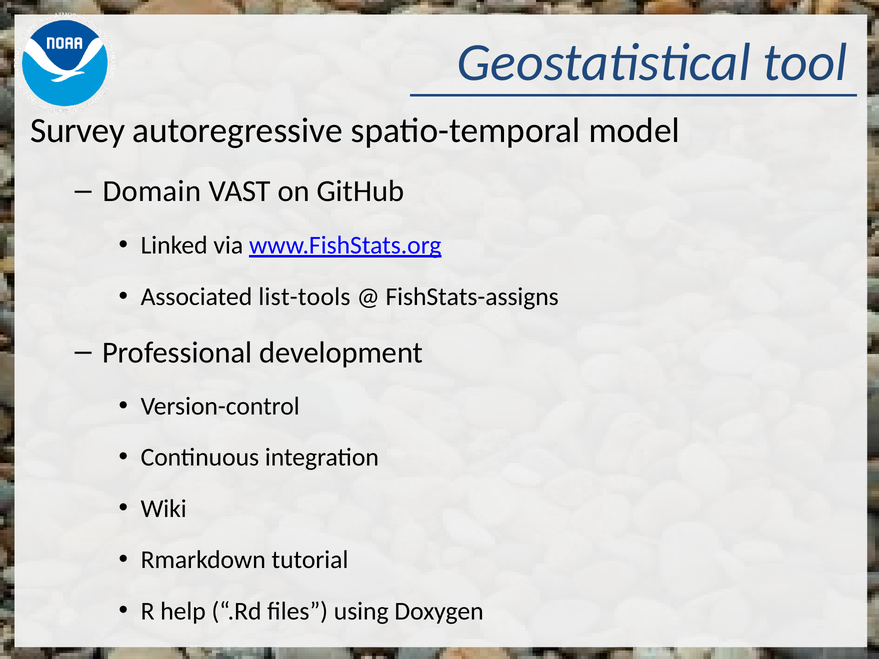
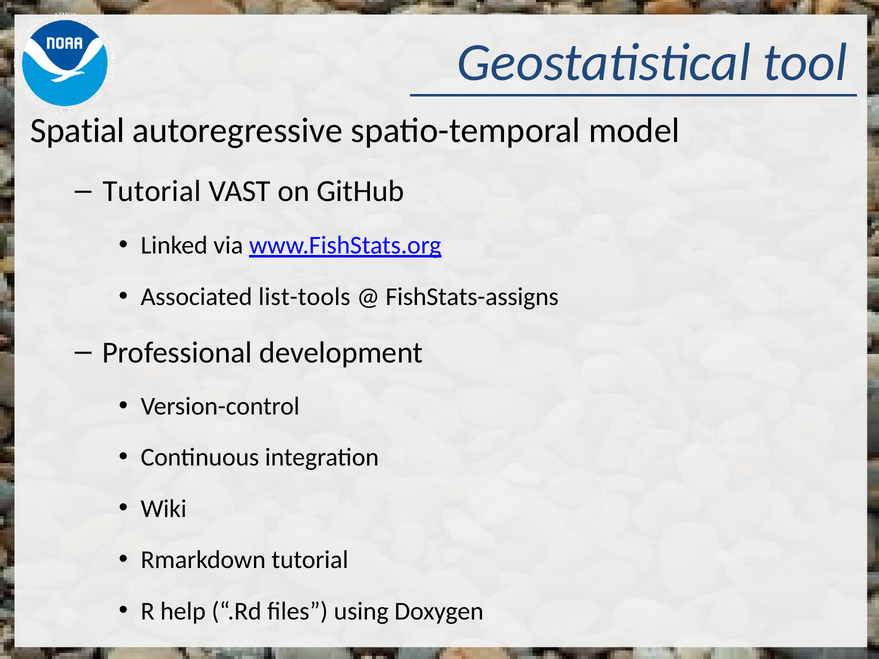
Survey: Survey -> Spatial
Domain at (152, 191): Domain -> Tutorial
